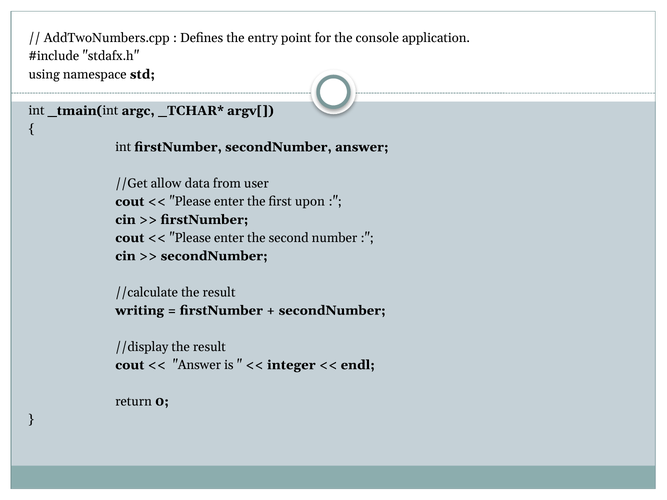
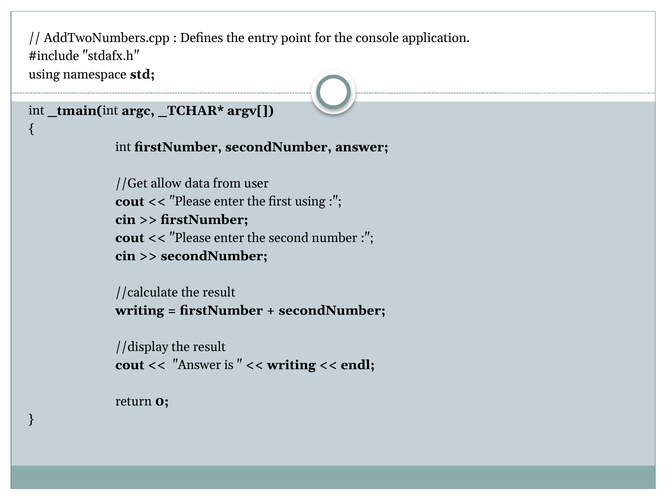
first upon: upon -> using
integer at (291, 365): integer -> writing
